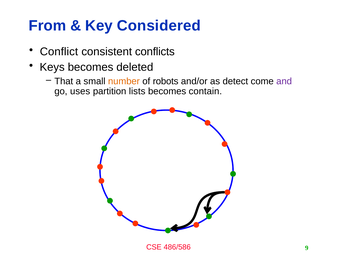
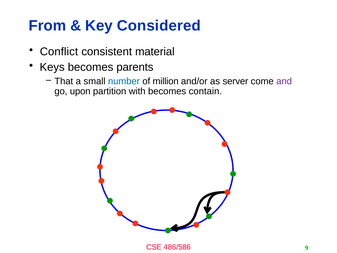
conflicts: conflicts -> material
deleted: deleted -> parents
number colour: orange -> blue
robots: robots -> million
detect: detect -> server
uses: uses -> upon
lists: lists -> with
